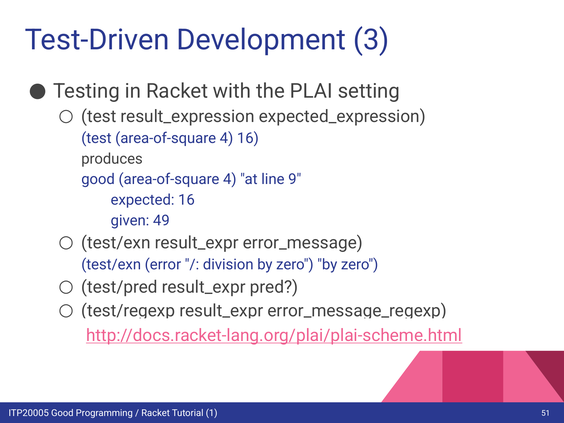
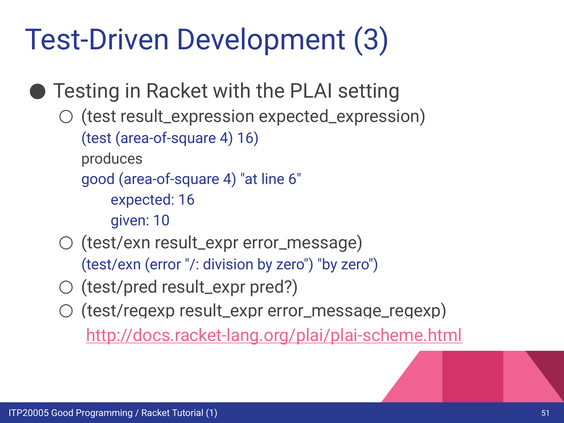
9: 9 -> 6
49: 49 -> 10
